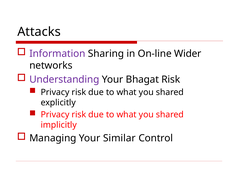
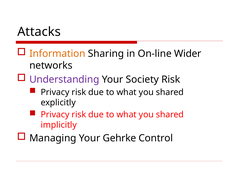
Information colour: purple -> orange
Bhagat: Bhagat -> Society
Similar: Similar -> Gehrke
